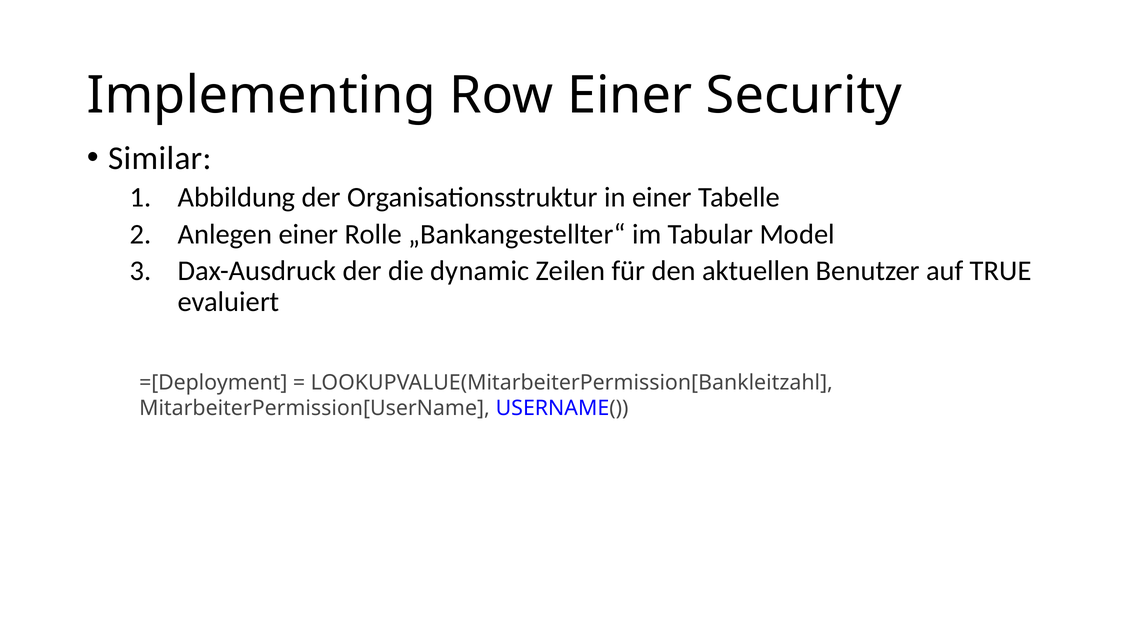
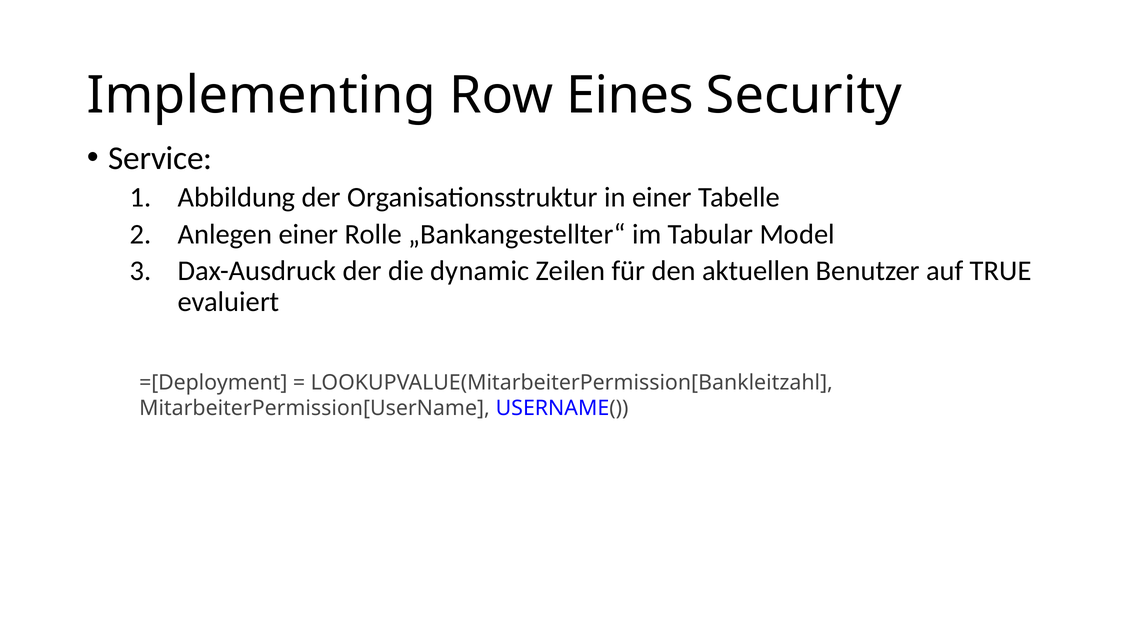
Row Einer: Einer -> Eines
Similar: Similar -> Service
